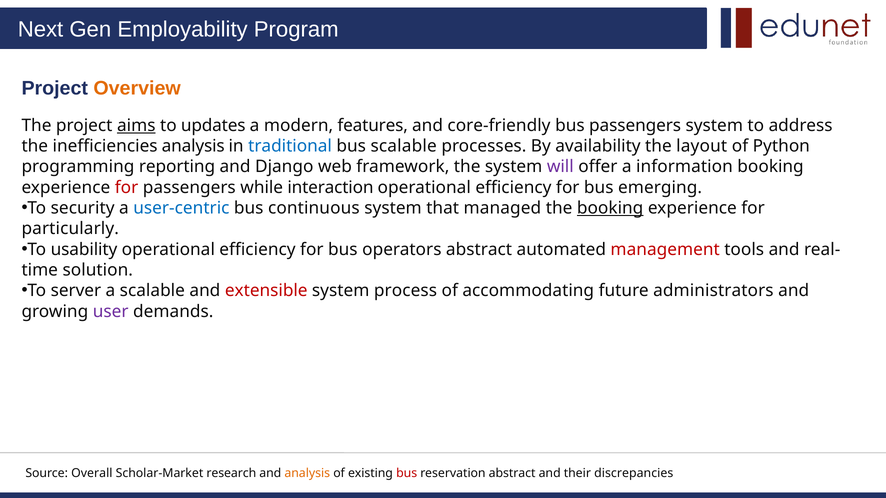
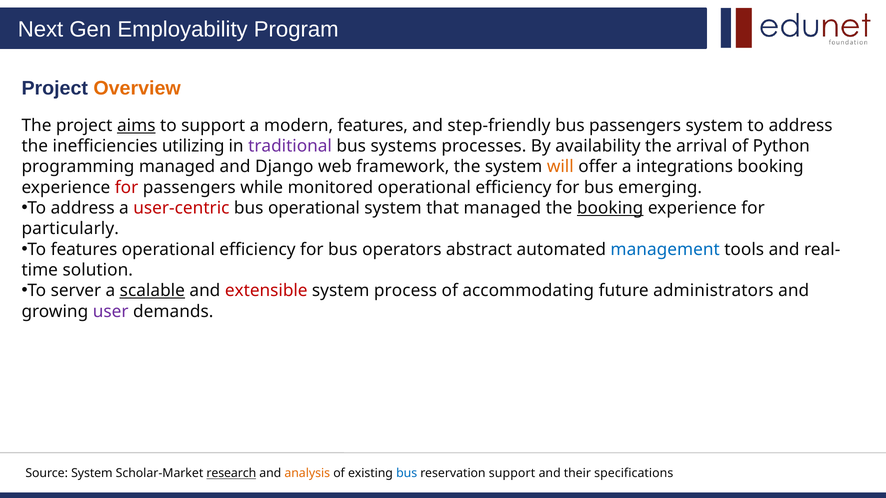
to updates: updates -> support
core-friendly: core-friendly -> step-friendly
inefficiencies analysis: analysis -> utilizing
traditional colour: blue -> purple
bus scalable: scalable -> systems
layout: layout -> arrival
programming reporting: reporting -> managed
will colour: purple -> orange
information: information -> integrations
interaction: interaction -> monitored
security at (83, 208): security -> address
user-centric colour: blue -> red
bus continuous: continuous -> operational
To usability: usability -> features
management colour: red -> blue
scalable at (152, 291) underline: none -> present
Source Overall: Overall -> System
research underline: none -> present
bus at (407, 474) colour: red -> blue
reservation abstract: abstract -> support
discrepancies: discrepancies -> specifications
